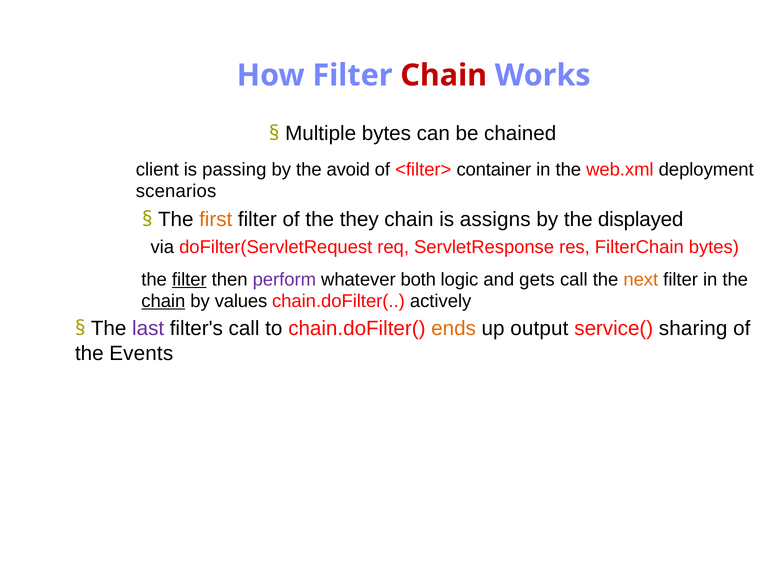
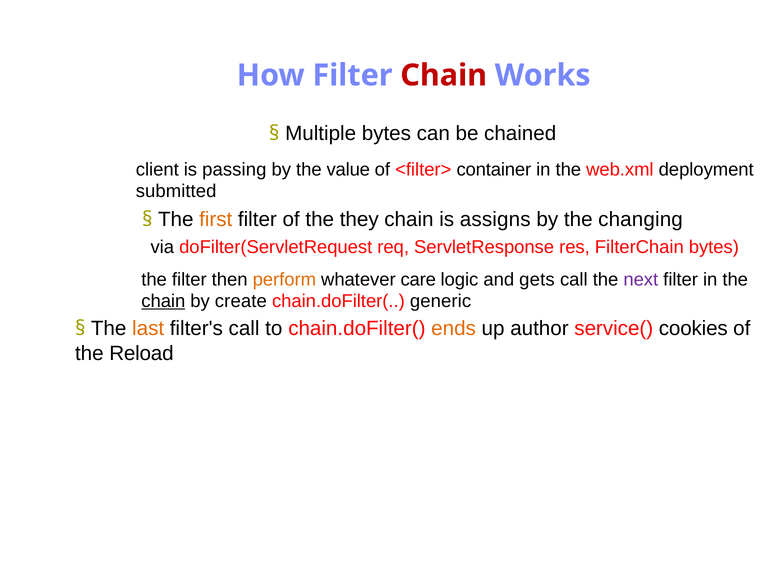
avoid: avoid -> value
scenarios: scenarios -> submitted
displayed: displayed -> changing
filter at (189, 279) underline: present -> none
perform colour: purple -> orange
both: both -> care
next colour: orange -> purple
values: values -> create
actively: actively -> generic
last colour: purple -> orange
output: output -> author
sharing: sharing -> cookies
Events: Events -> Reload
